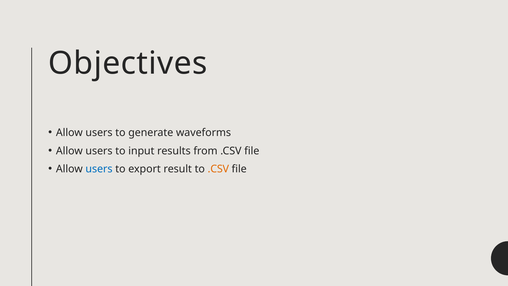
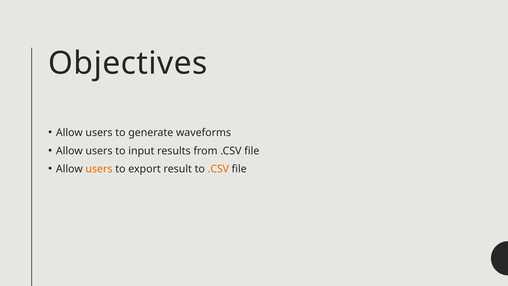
users at (99, 169) colour: blue -> orange
